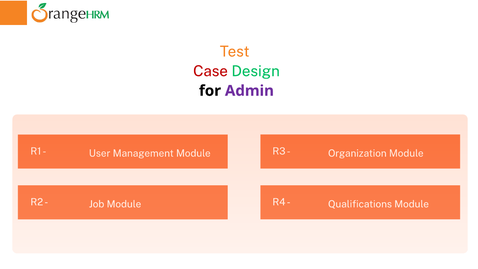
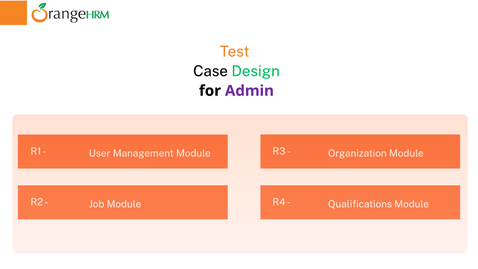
Case colour: red -> black
